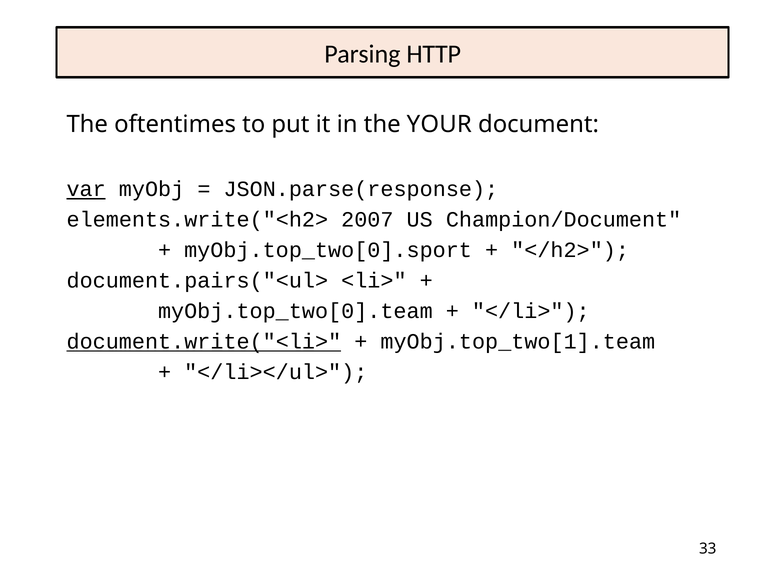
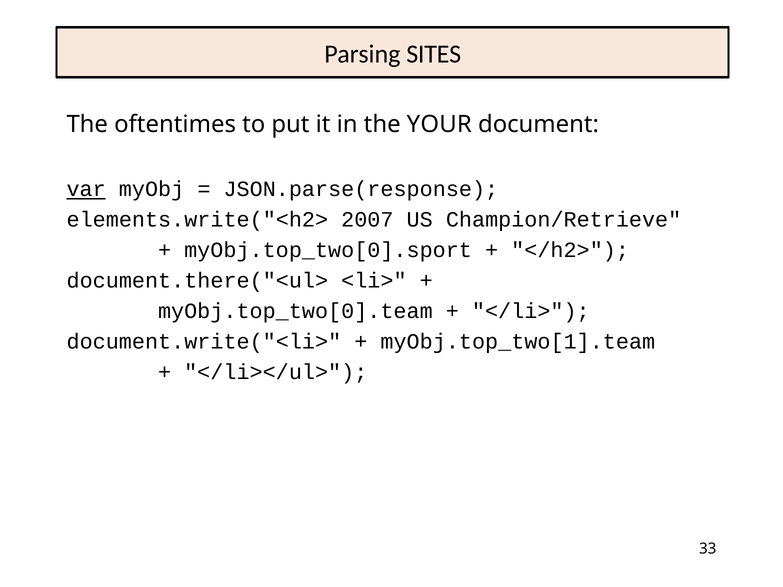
HTTP: HTTP -> SITES
Champion/Document: Champion/Document -> Champion/Retrieve
document.pairs("<ul>: document.pairs("<ul> -> document.there("<ul>
document.write("<li> underline: present -> none
